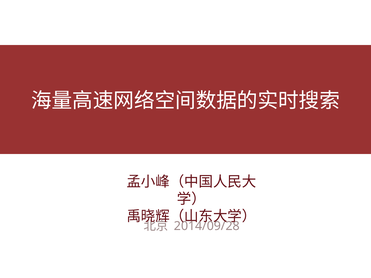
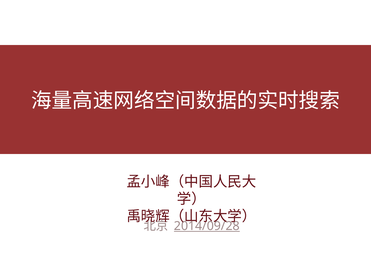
2014/09/28 underline: none -> present
